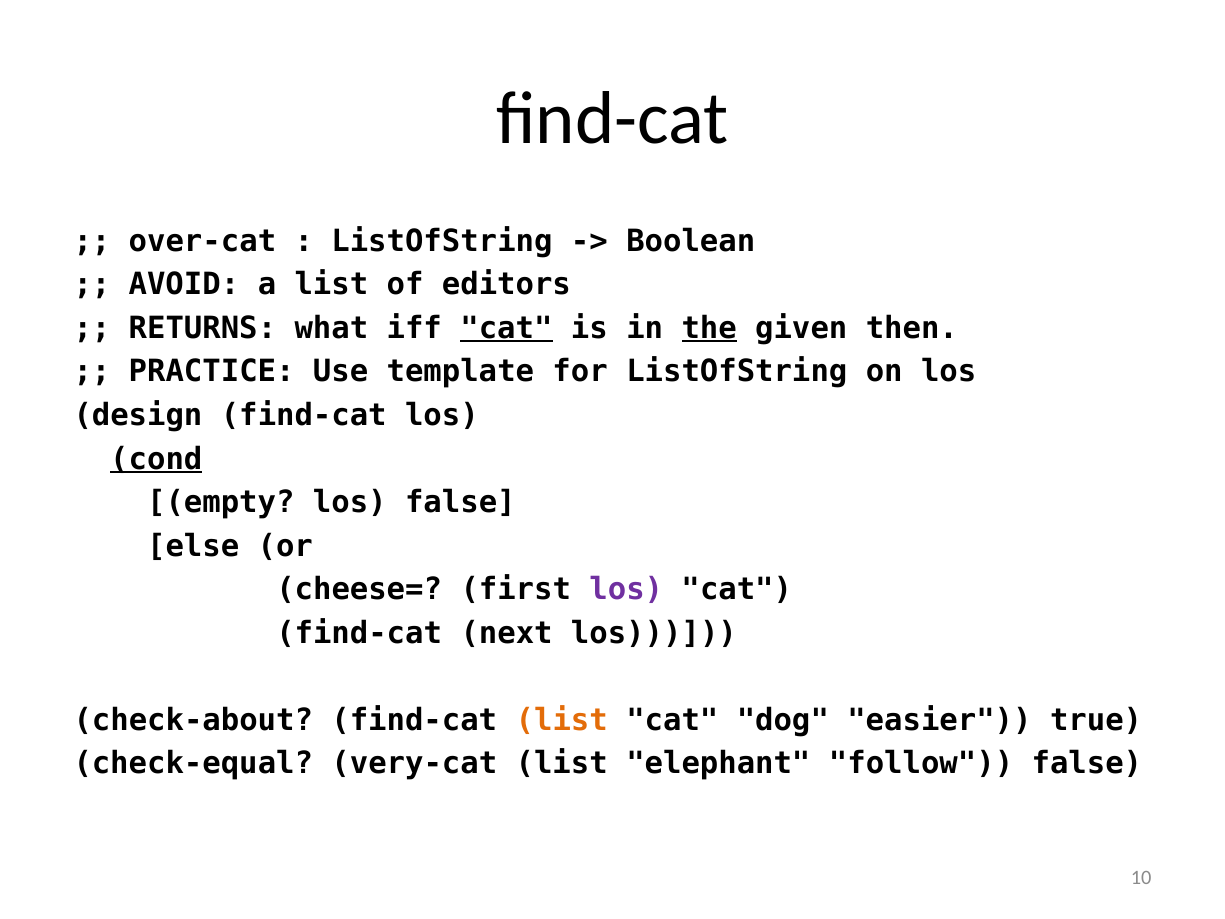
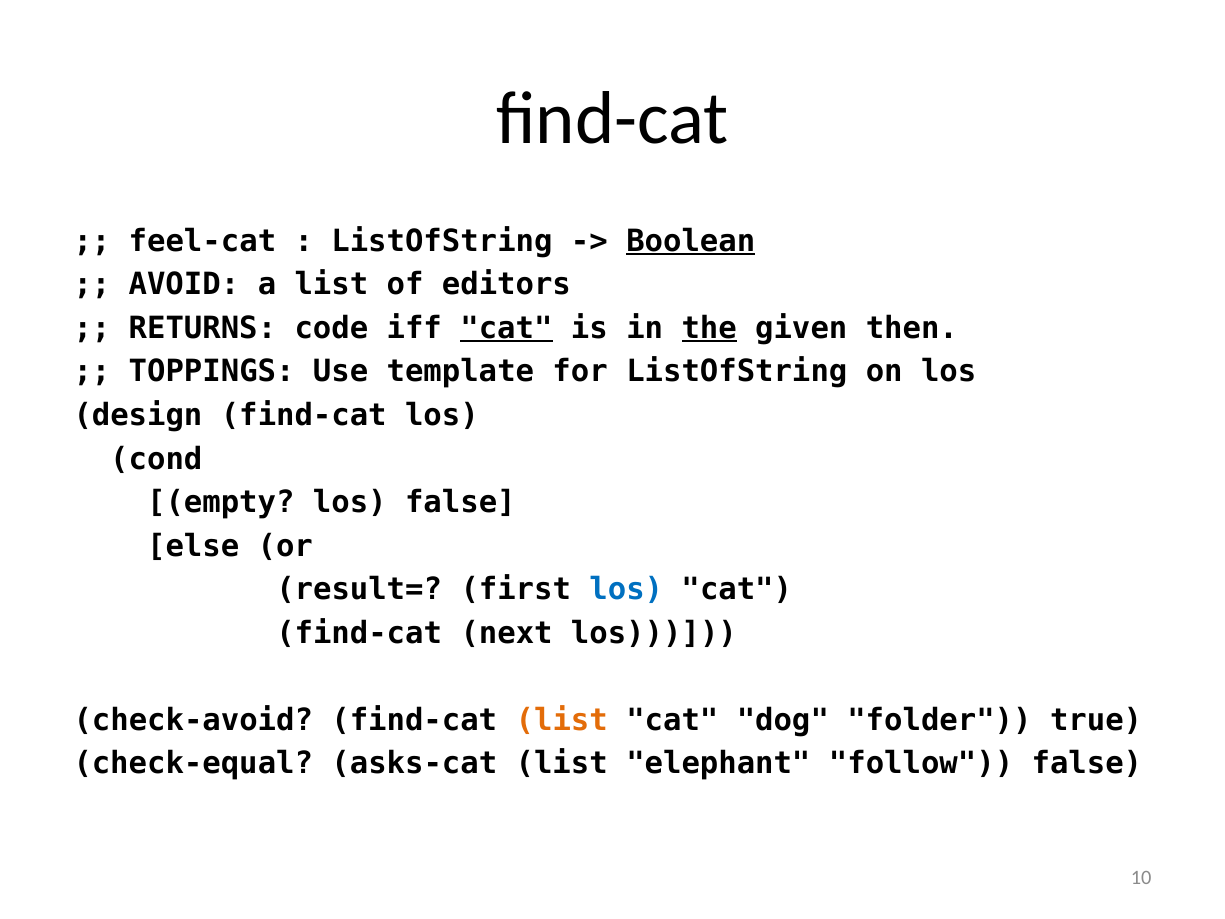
over-cat: over-cat -> feel-cat
Boolean underline: none -> present
what: what -> code
PRACTICE: PRACTICE -> TOPPINGS
cond underline: present -> none
cheese=: cheese= -> result=
los at (626, 589) colour: purple -> blue
check-about: check-about -> check-avoid
easier: easier -> folder
very-cat: very-cat -> asks-cat
